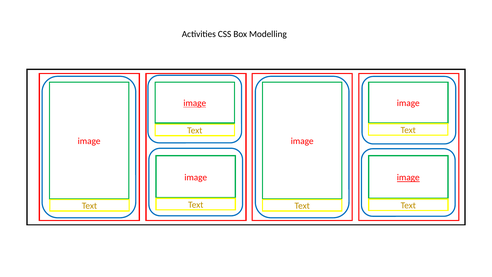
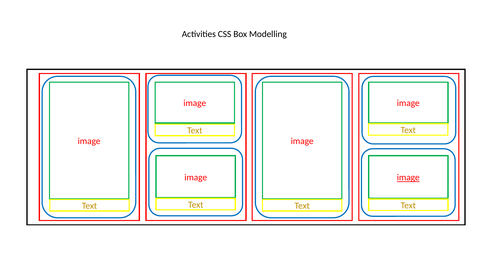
image at (195, 103) underline: present -> none
